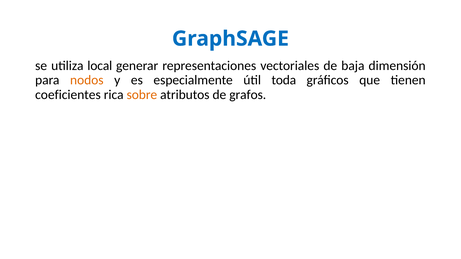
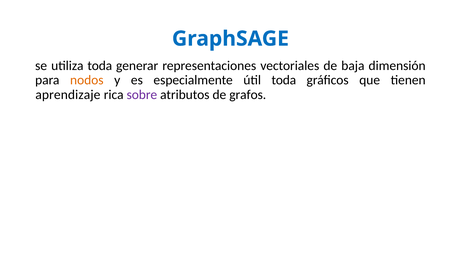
utiliza local: local -> toda
coeficientes: coeficientes -> aprendizaje
sobre colour: orange -> purple
